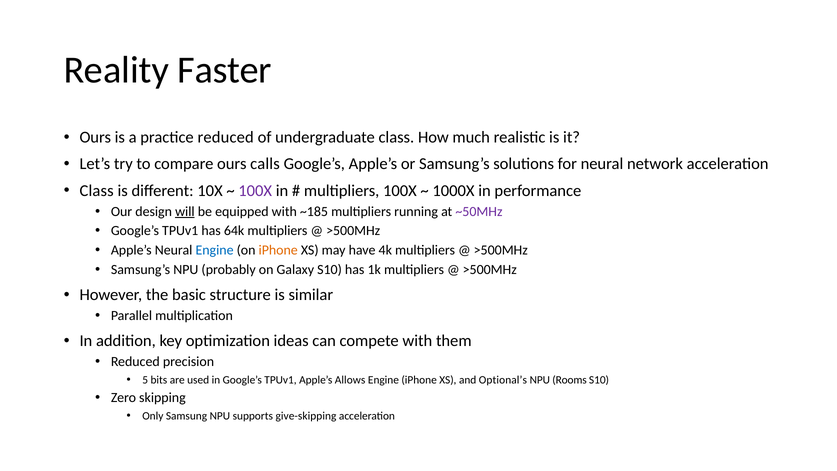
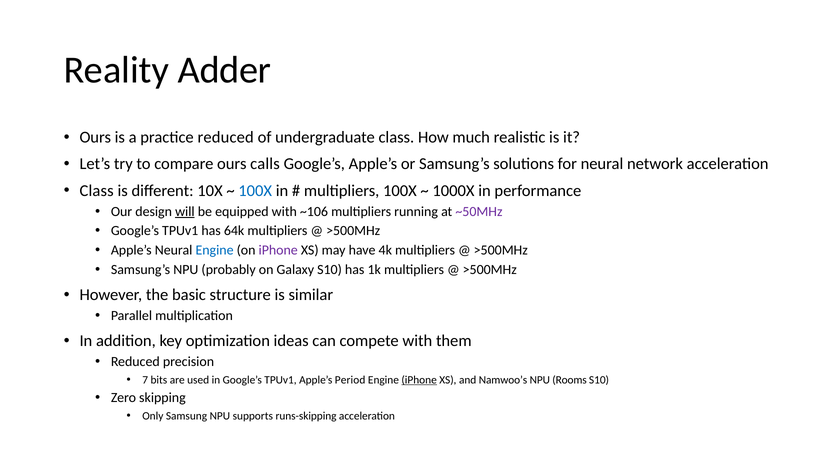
Faster: Faster -> Adder
100X at (255, 191) colour: purple -> blue
~185: ~185 -> ~106
iPhone at (278, 250) colour: orange -> purple
5: 5 -> 7
Allows: Allows -> Period
iPhone at (419, 380) underline: none -> present
Optional’s: Optional’s -> Namwoo’s
give-skipping: give-skipping -> runs-skipping
